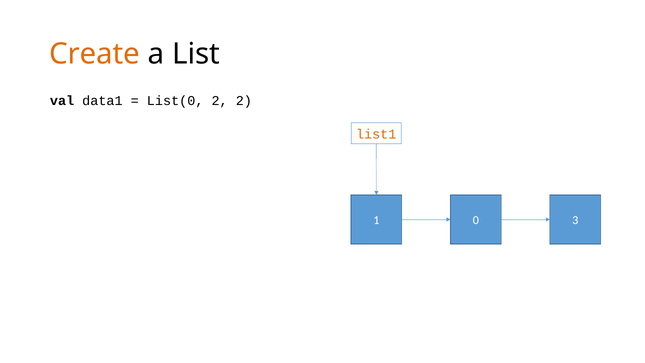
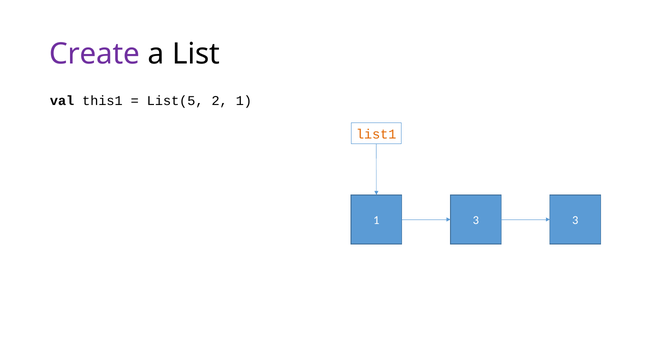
Create colour: orange -> purple
data1: data1 -> this1
List(0: List(0 -> List(5
2 2: 2 -> 1
1 0: 0 -> 3
